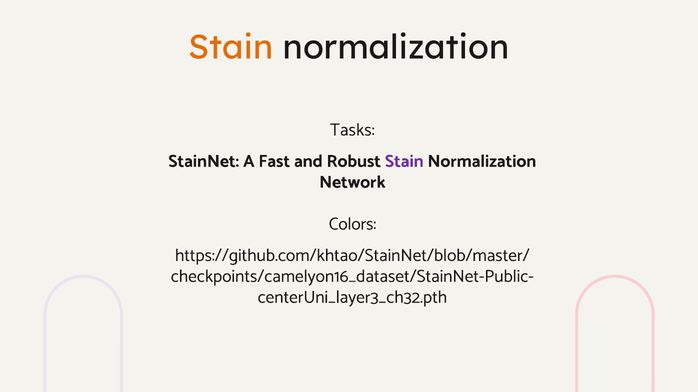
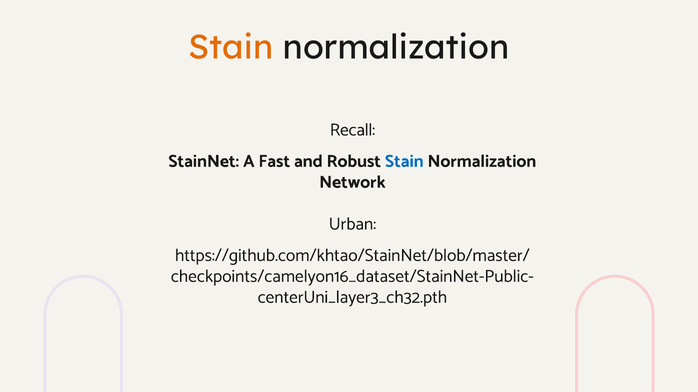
Tasks: Tasks -> Recall
Stain at (404, 161) colour: purple -> blue
Colors: Colors -> Urban
